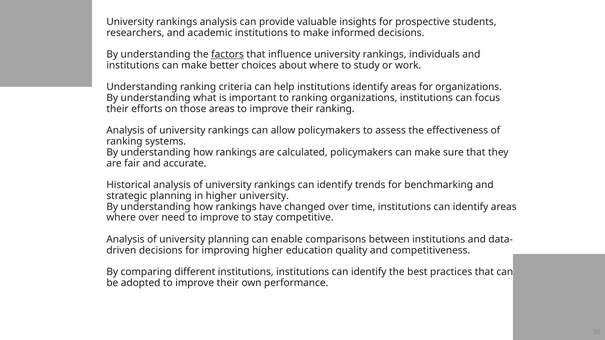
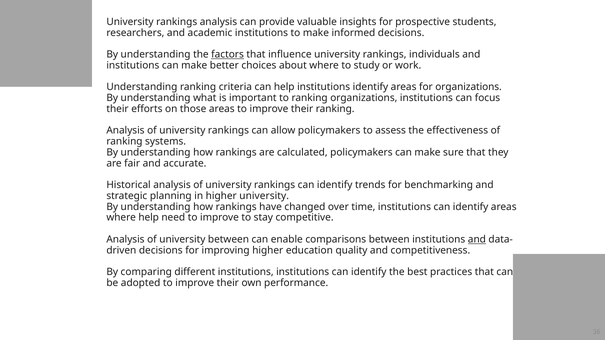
where over: over -> help
university planning: planning -> between
and at (477, 240) underline: none -> present
